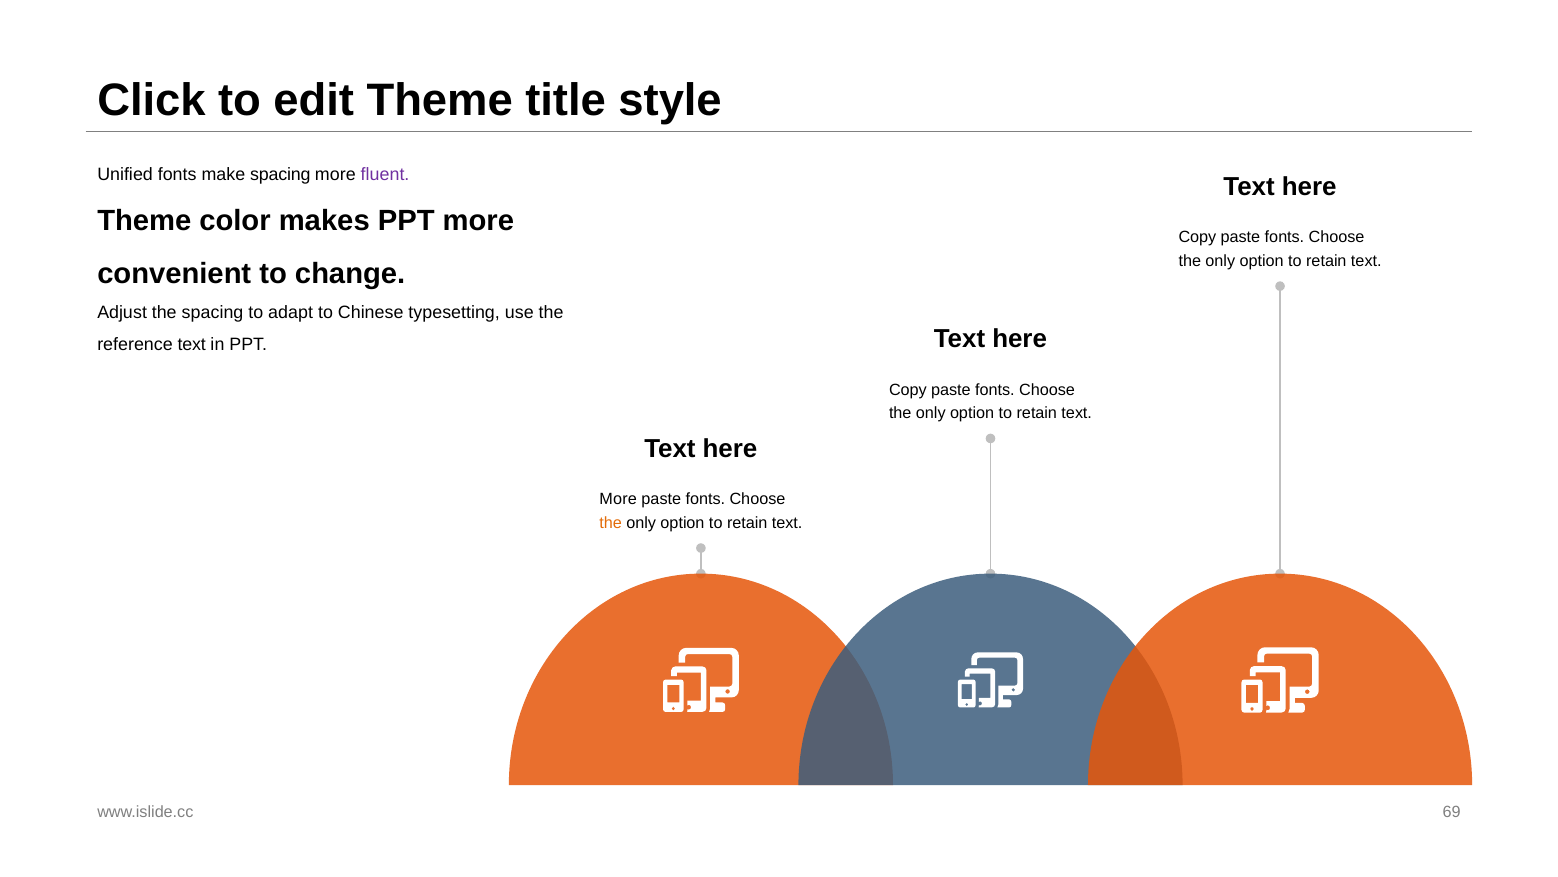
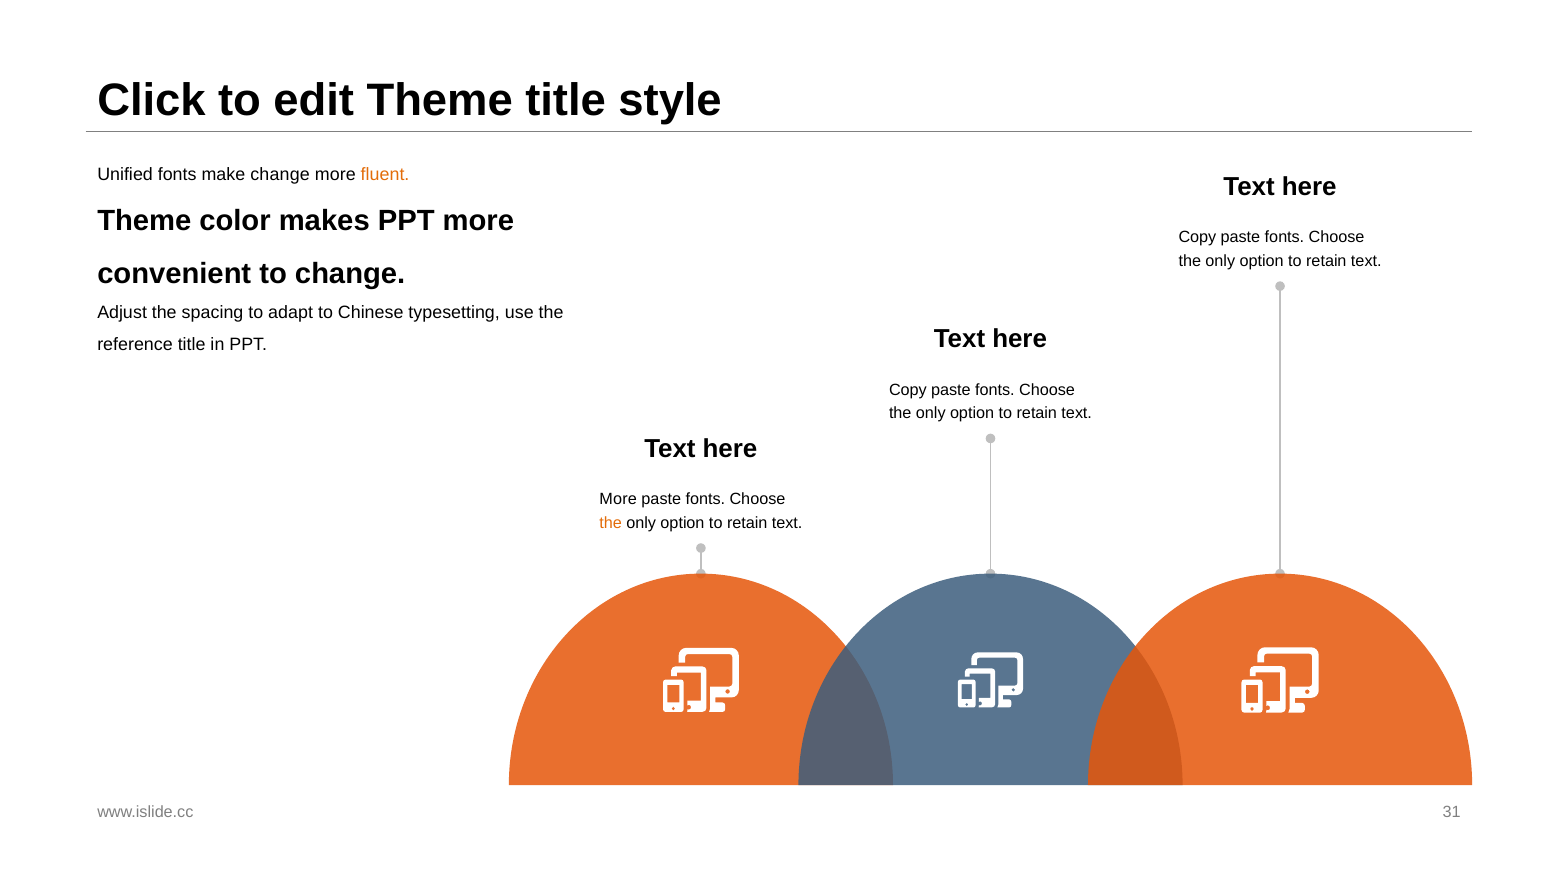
make spacing: spacing -> change
fluent colour: purple -> orange
reference text: text -> title
69: 69 -> 31
